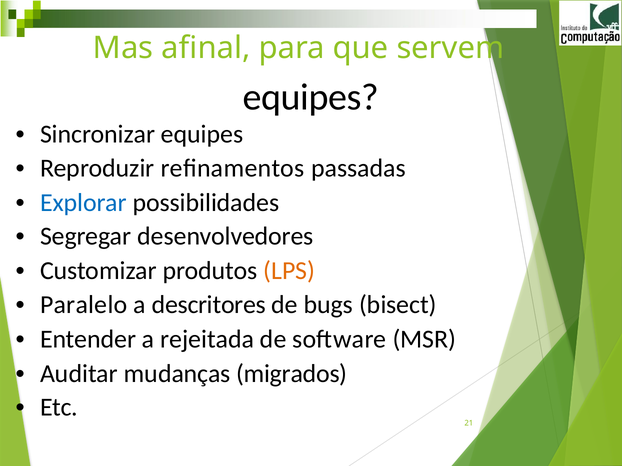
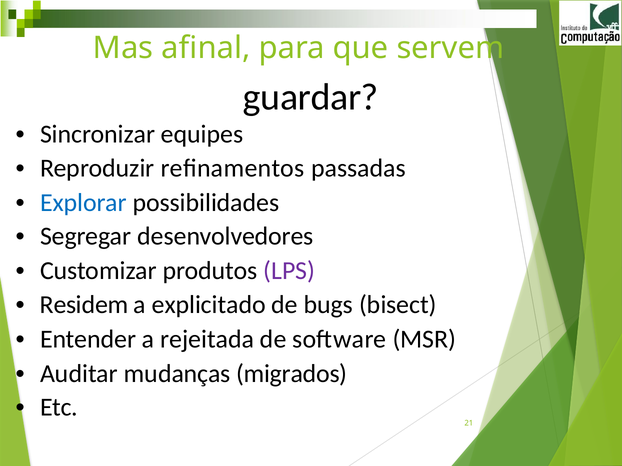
equipes at (311, 97): equipes -> guardar
LPS colour: orange -> purple
Paralelo: Paralelo -> Residem
descritores: descritores -> explicitado
